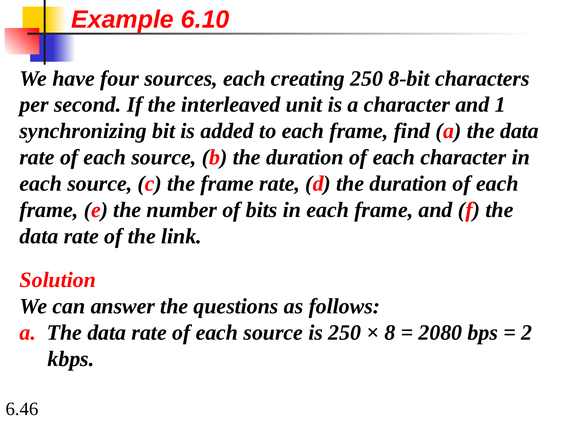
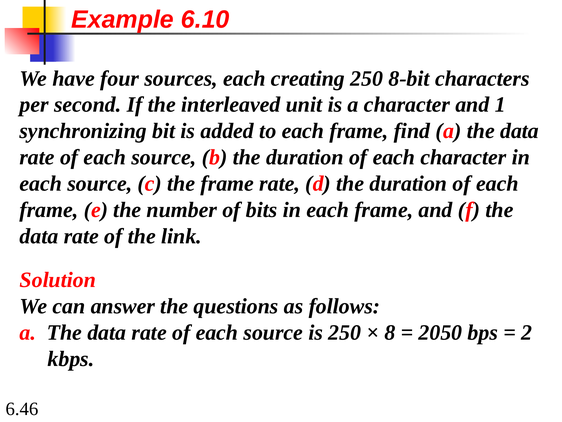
2080: 2080 -> 2050
